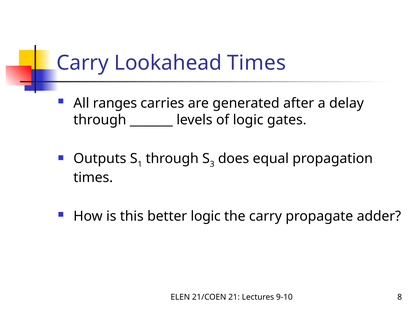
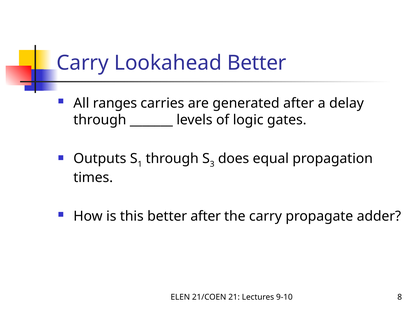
Lookahead Times: Times -> Better
better logic: logic -> after
